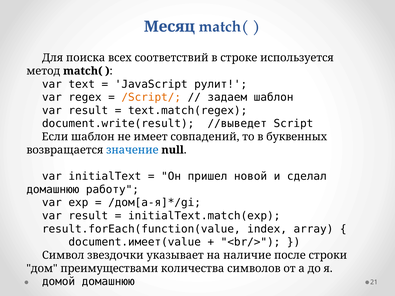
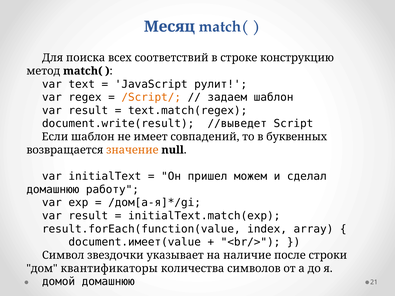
используется: используется -> конструкцию
значение colour: blue -> orange
новой: новой -> можем
преимуществами: преимуществами -> квантификаторы
